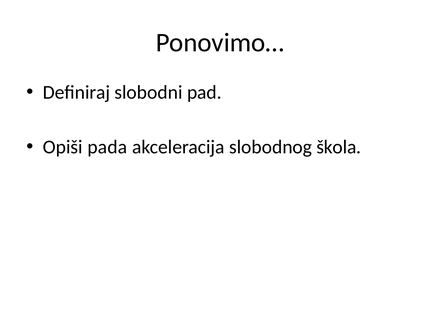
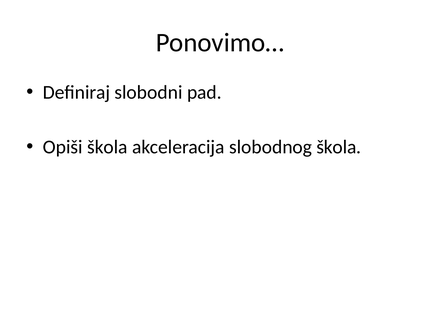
Opiši pada: pada -> škola
